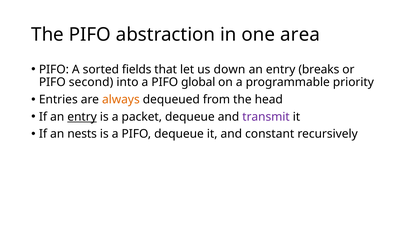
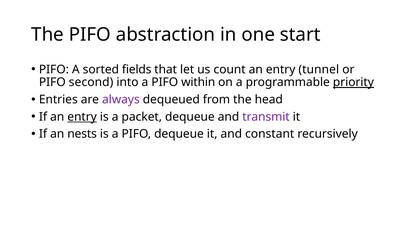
area: area -> start
down: down -> count
breaks: breaks -> tunnel
global: global -> within
priority underline: none -> present
always colour: orange -> purple
